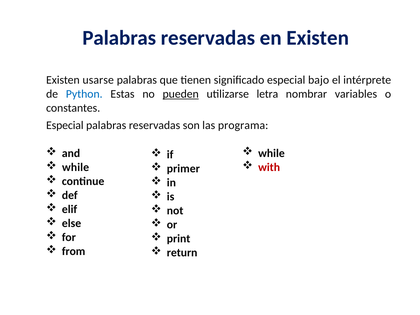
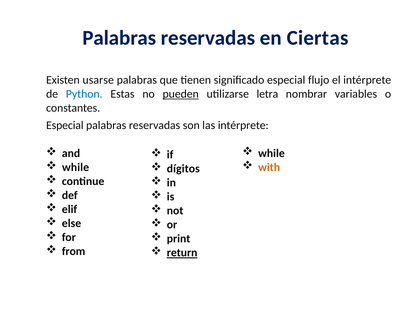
en Existen: Existen -> Ciertas
bajo: bajo -> flujo
las programa: programa -> intérprete
with colour: red -> orange
primer: primer -> dígitos
return underline: none -> present
